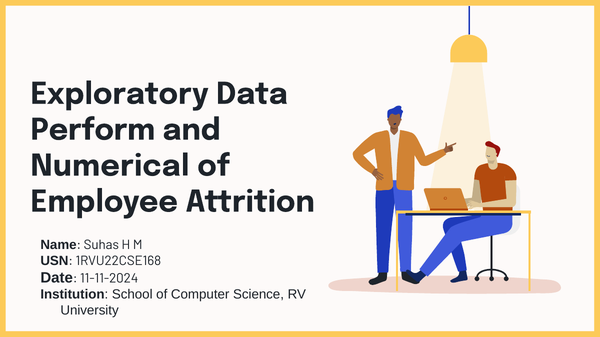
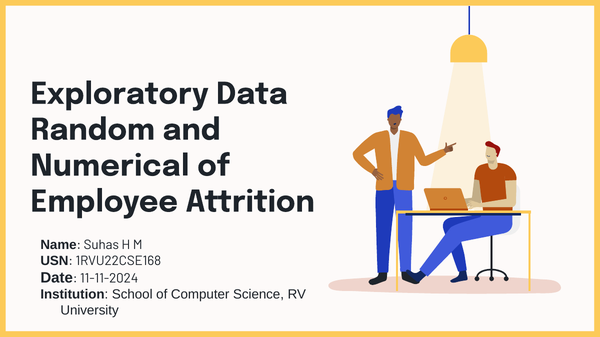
Perform: Perform -> Random
